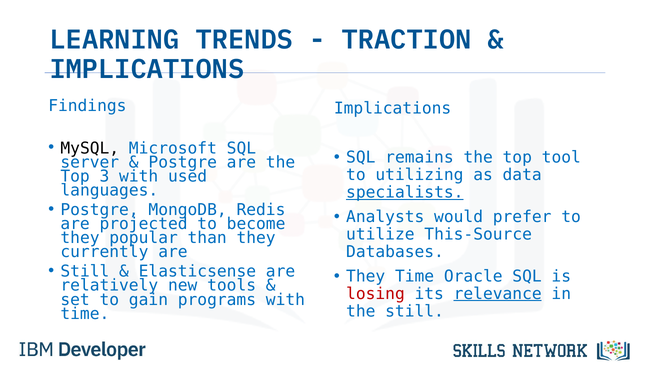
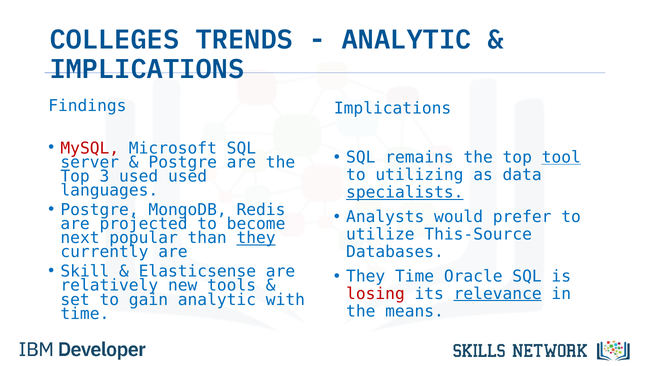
LEARNING: LEARNING -> COLLEGES
TRACTION at (407, 40): TRACTION -> ANALYTIC
MySQL colour: black -> red
tool underline: none -> present
3 with: with -> used
they at (80, 238): they -> next
they at (256, 238) underline: none -> present
Still at (85, 271): Still -> Skill
gain programs: programs -> analytic
the still: still -> means
